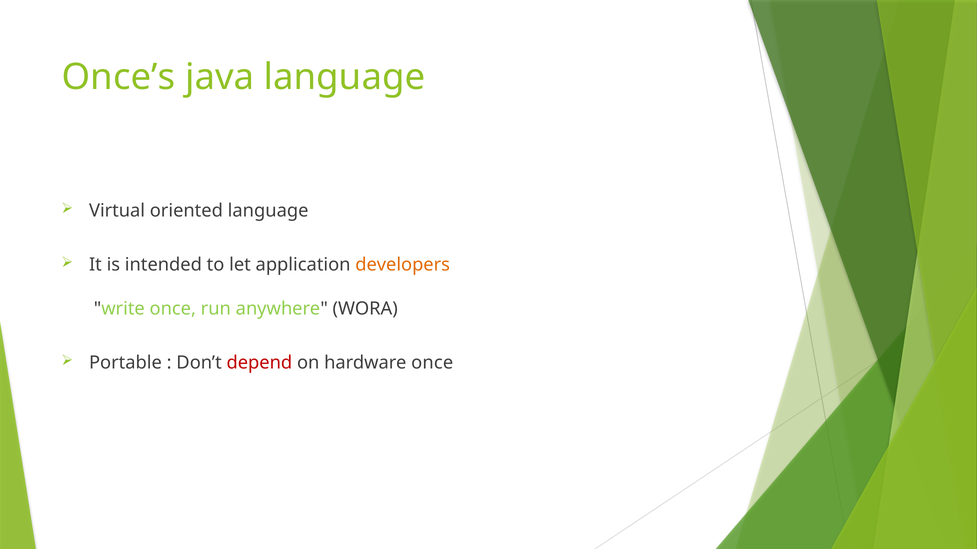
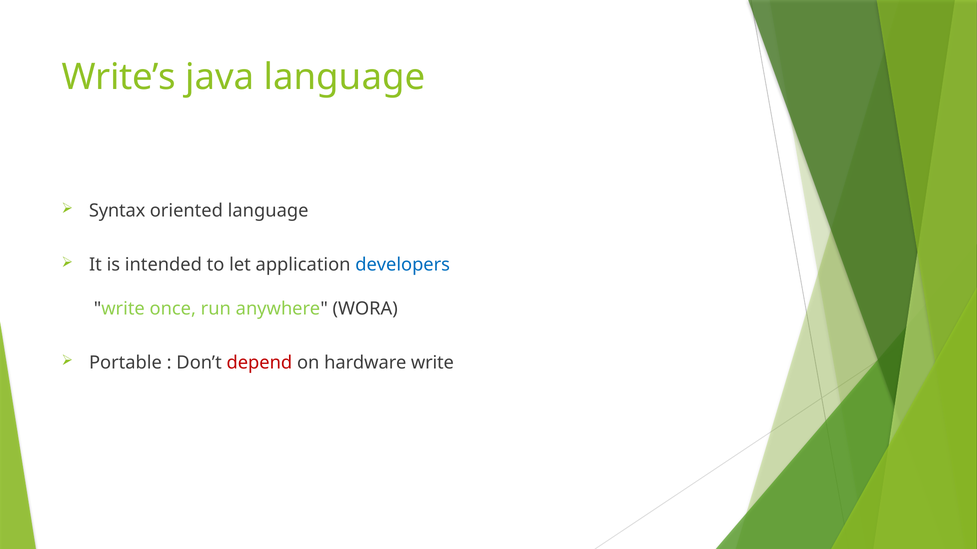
Once’s: Once’s -> Write’s
Virtual: Virtual -> Syntax
developers colour: orange -> blue
hardware once: once -> write
